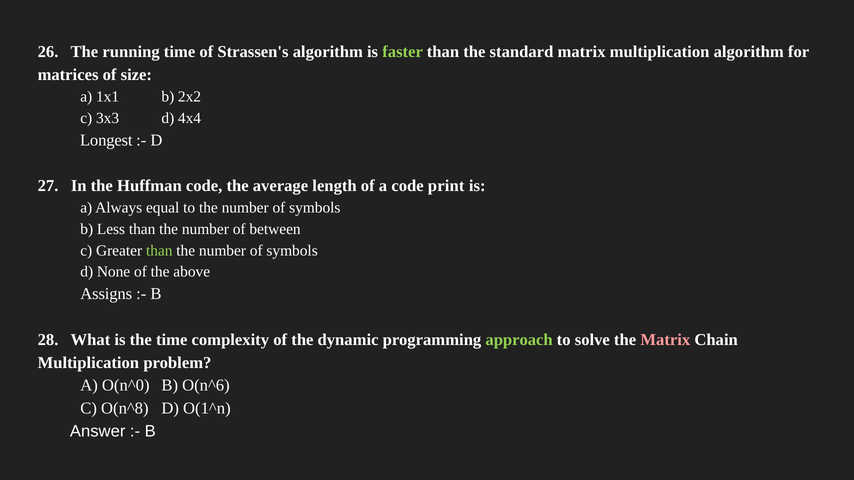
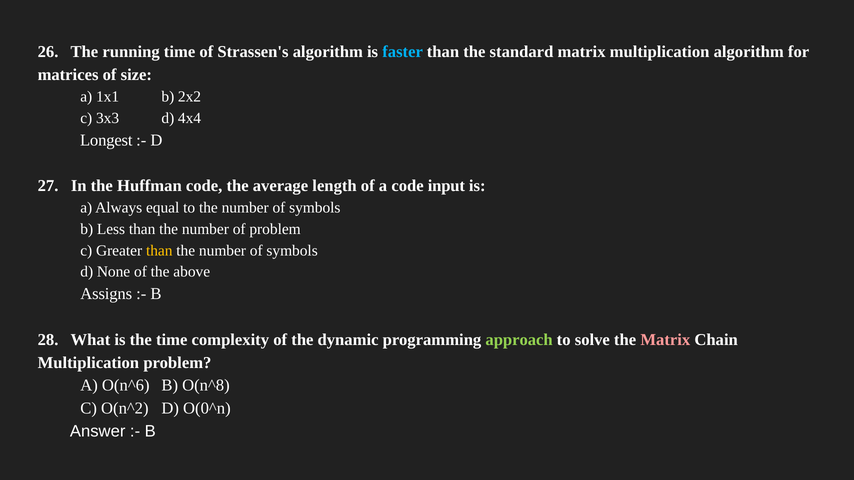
faster colour: light green -> light blue
print: print -> input
of between: between -> problem
than at (159, 251) colour: light green -> yellow
O(n^0: O(n^0 -> O(n^6
O(n^6: O(n^6 -> O(n^8
O(n^8: O(n^8 -> O(n^2
O(1^n: O(1^n -> O(0^n
